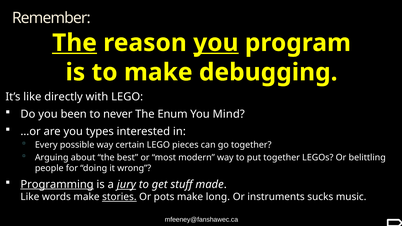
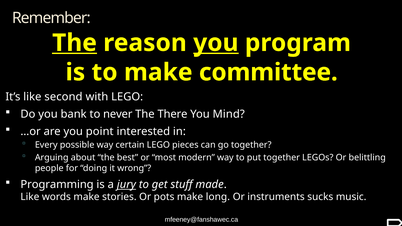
debugging: debugging -> committee
directly: directly -> second
been: been -> bank
Enum: Enum -> There
types: types -> point
Programming underline: present -> none
stories underline: present -> none
